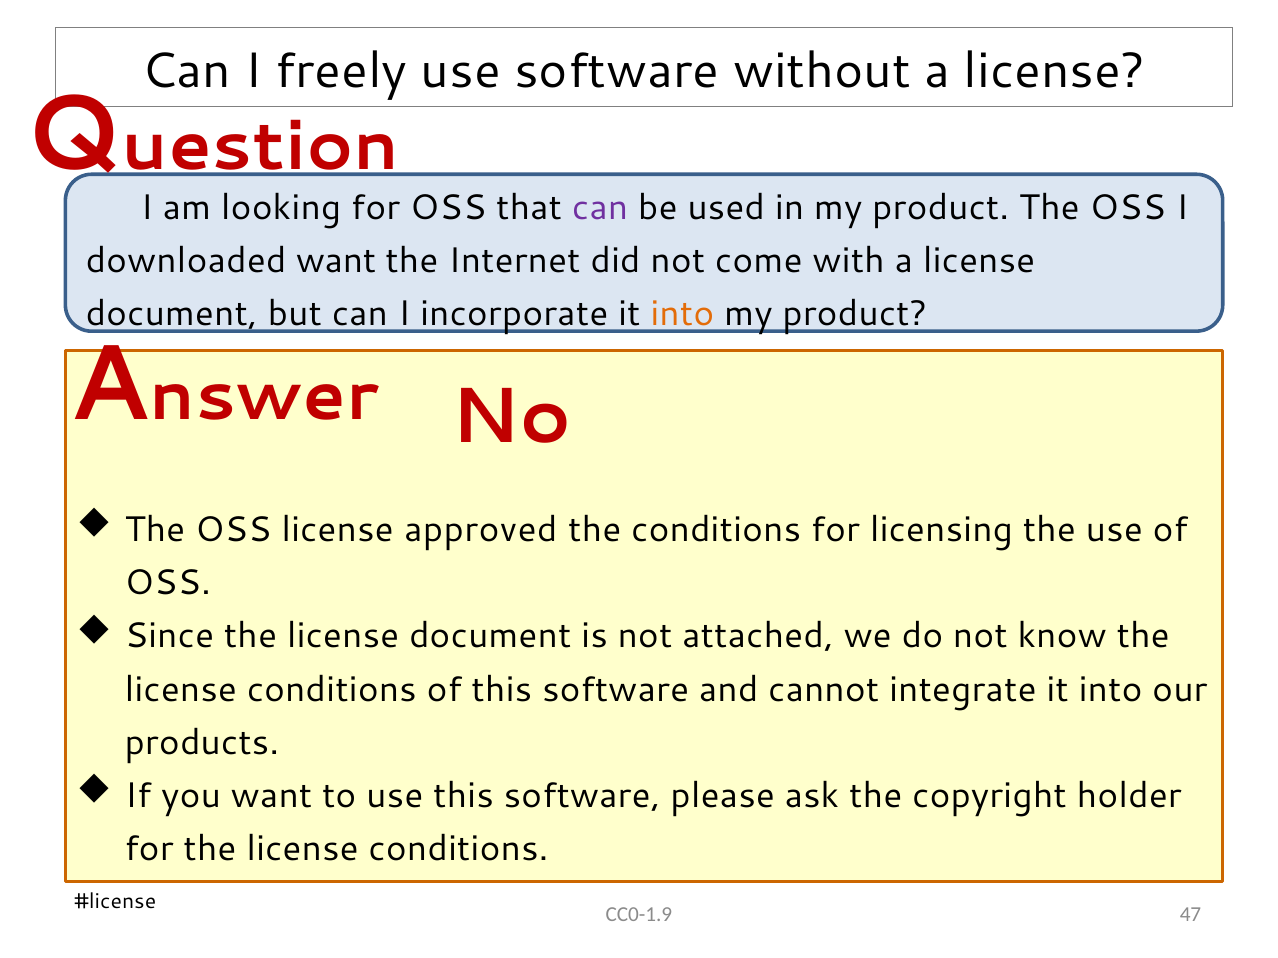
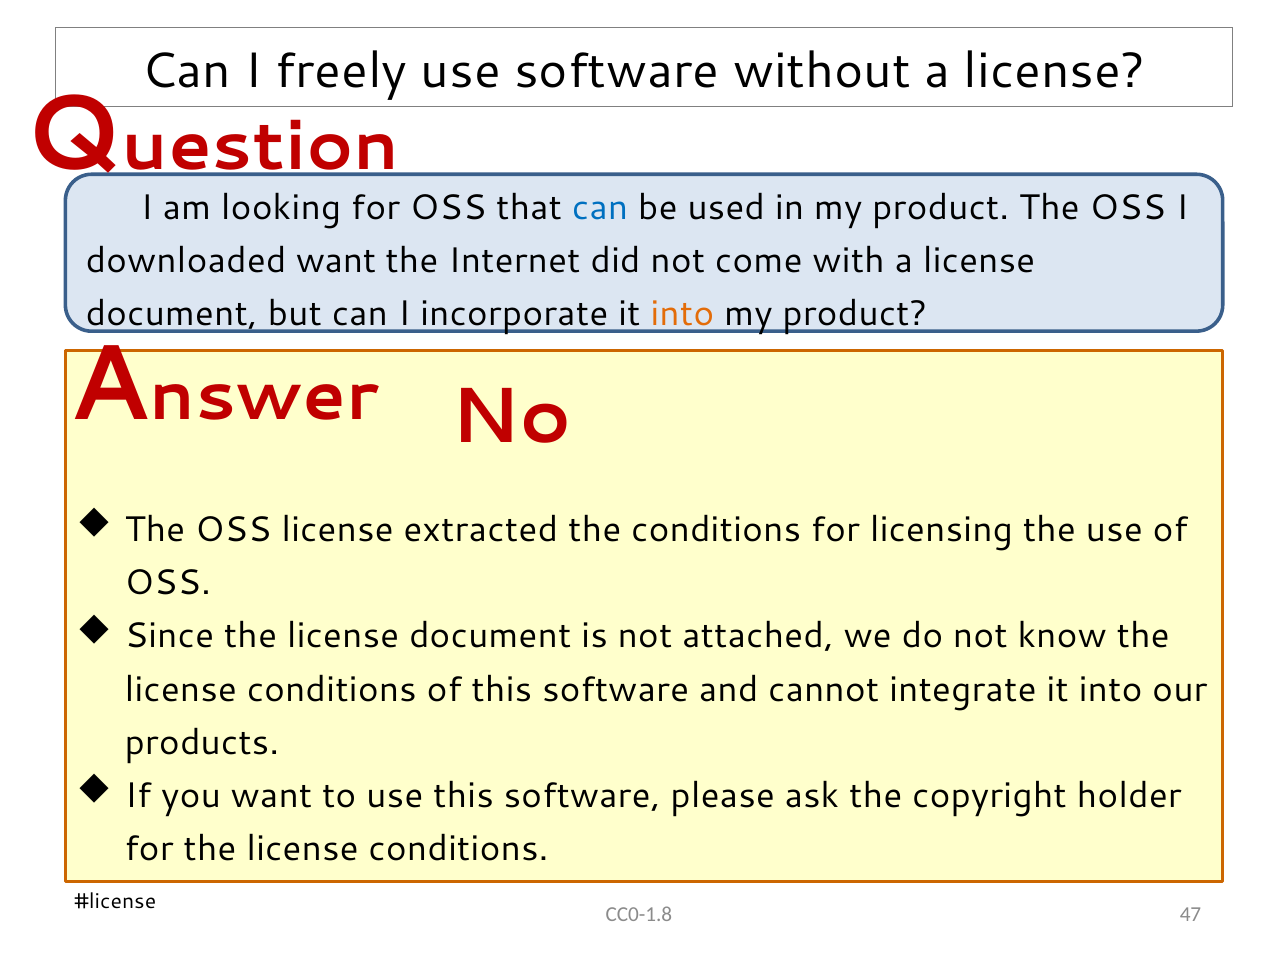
can at (600, 207) colour: purple -> blue
approved: approved -> extracted
CC0-1.9: CC0-1.9 -> CC0-1.8
